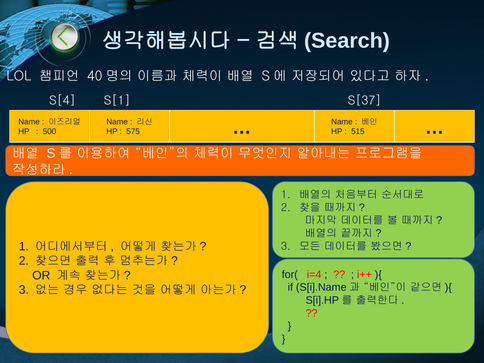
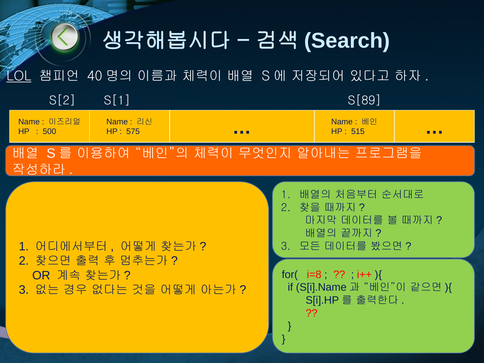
LOL underline: none -> present
S[4: S[4 -> S[2
S[37: S[37 -> S[89
i=4: i=4 -> i=8
